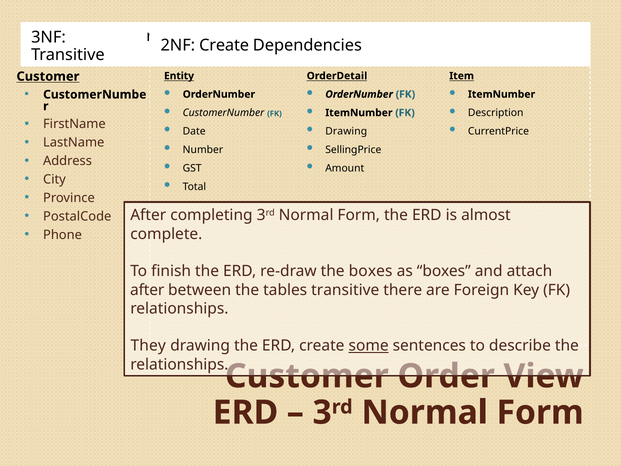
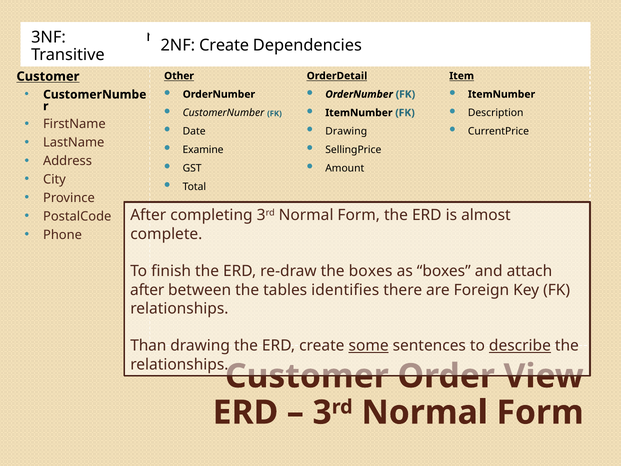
Entity: Entity -> Other
Number: Number -> Examine
tables transitive: transitive -> identifies
They: They -> Than
describe underline: none -> present
